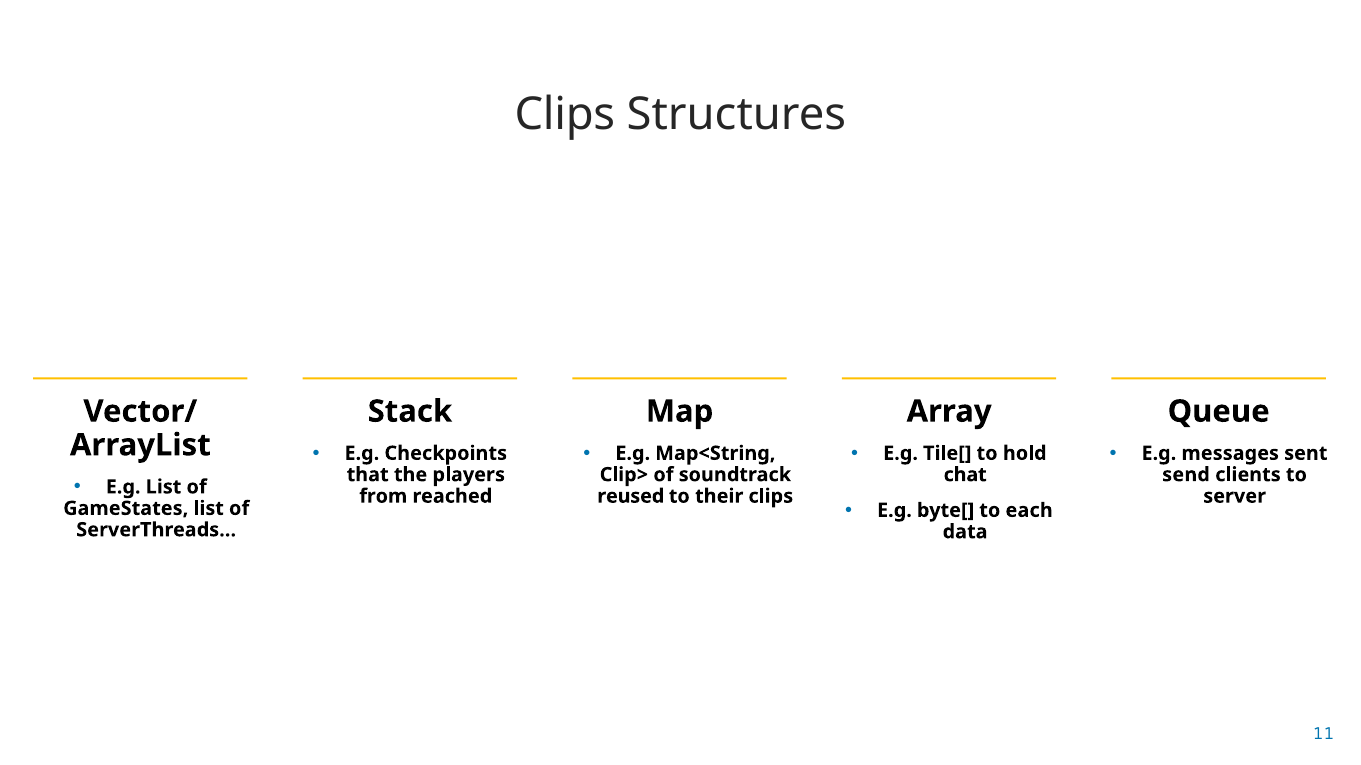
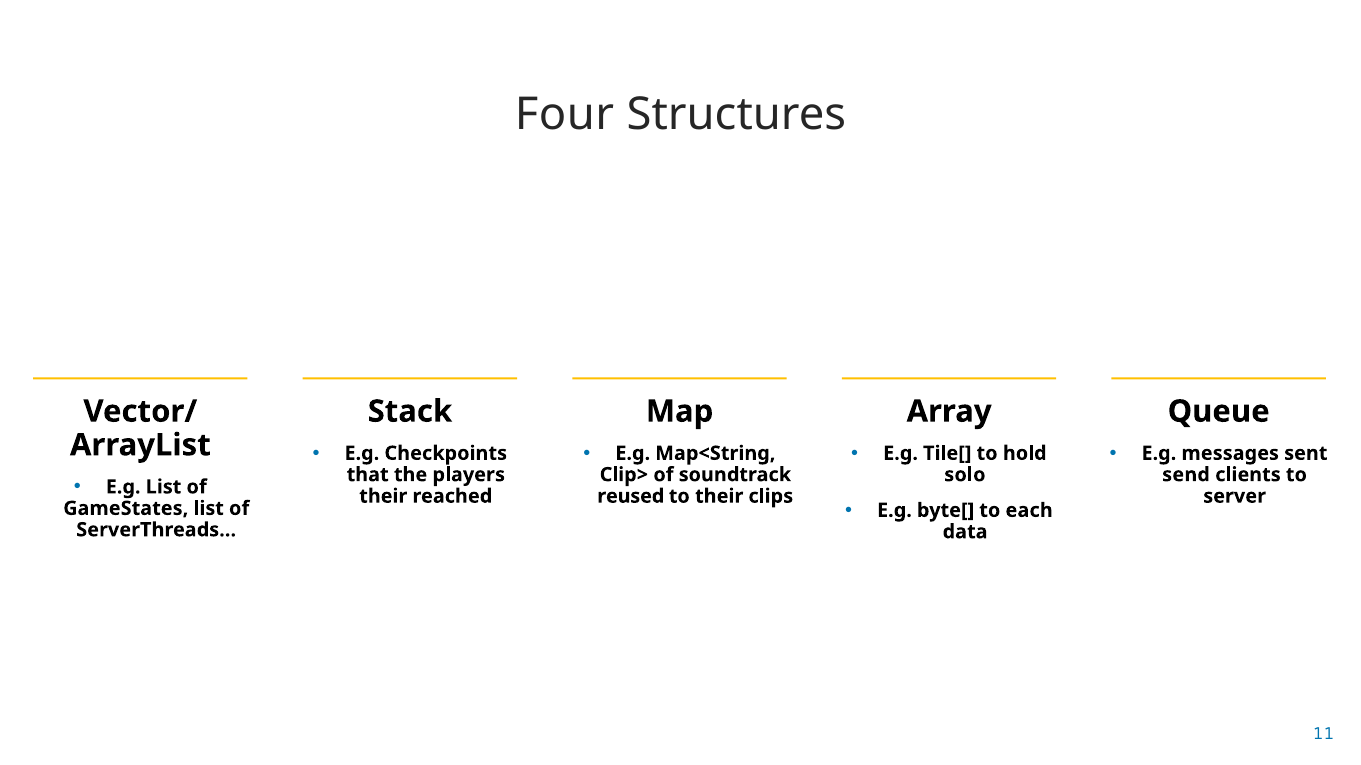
Clips at (565, 115): Clips -> Four
chat: chat -> solo
from at (383, 497): from -> their
